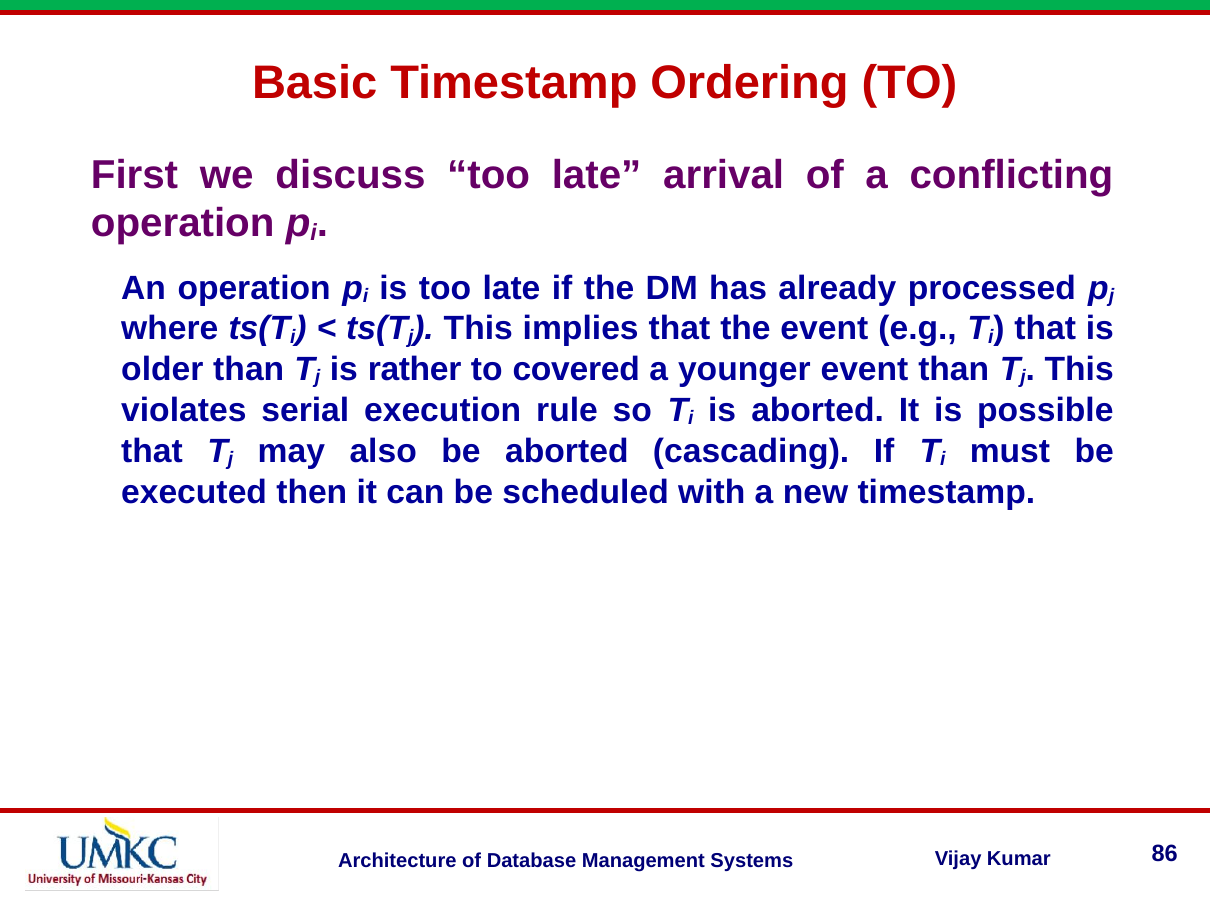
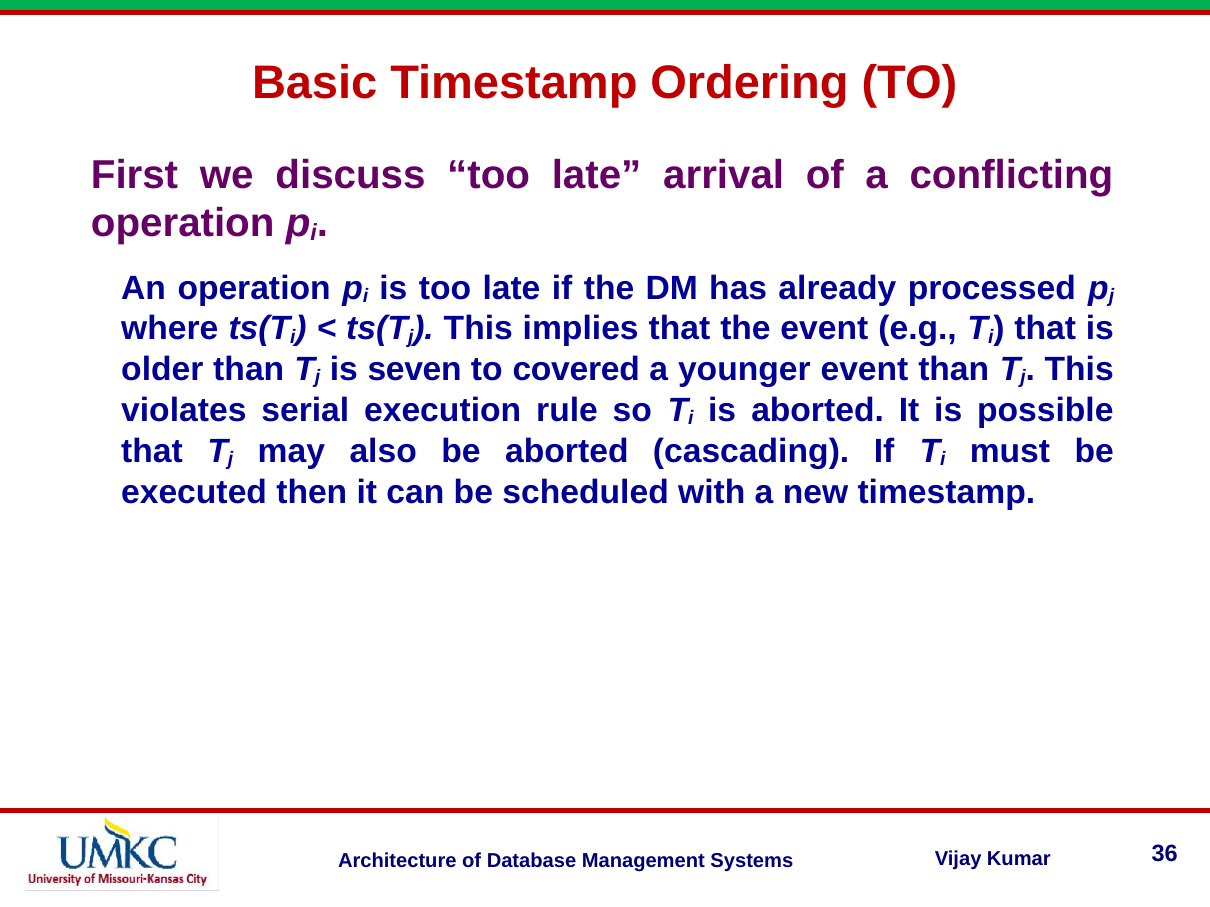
rather: rather -> seven
86: 86 -> 36
